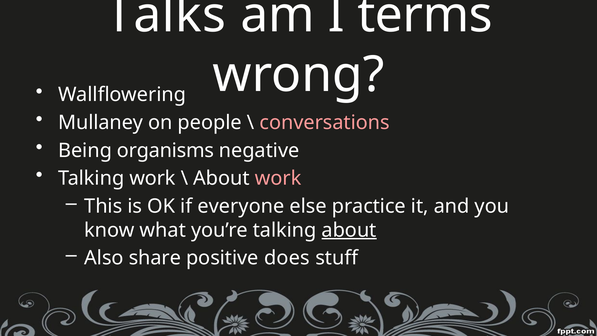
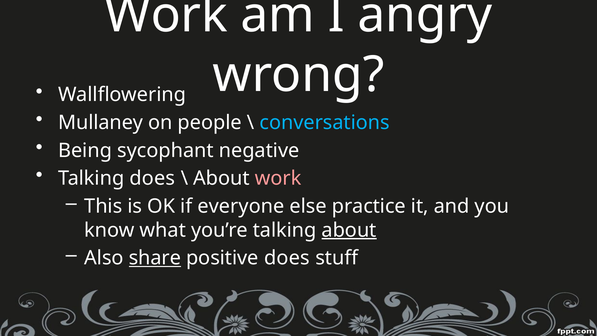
Talks at (166, 15): Talks -> Work
terms: terms -> angry
conversations colour: pink -> light blue
organisms: organisms -> sycophant
Talking work: work -> does
share underline: none -> present
